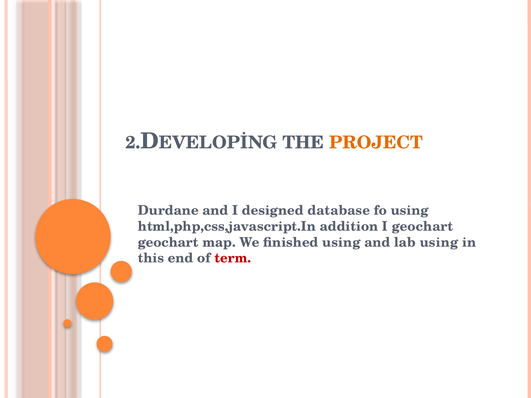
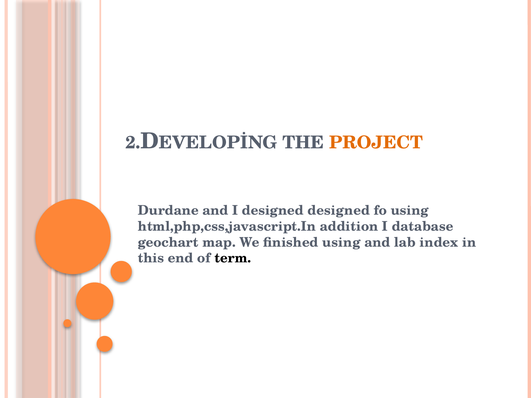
designed database: database -> designed
I geochart: geochart -> database
lab using: using -> index
term colour: red -> black
